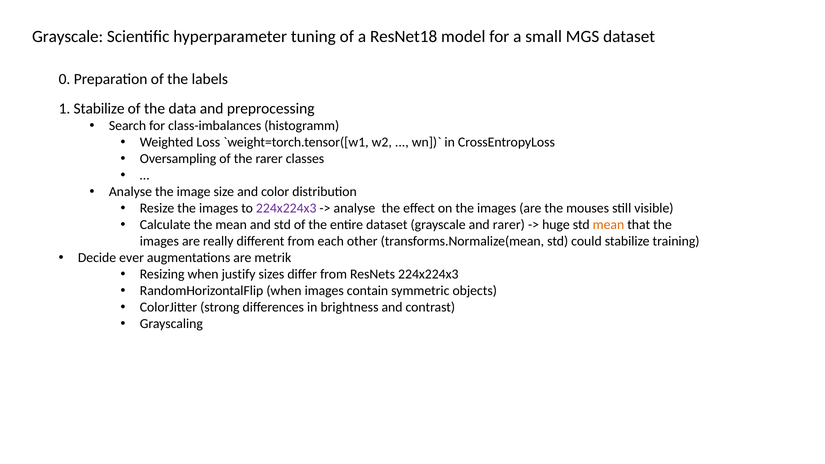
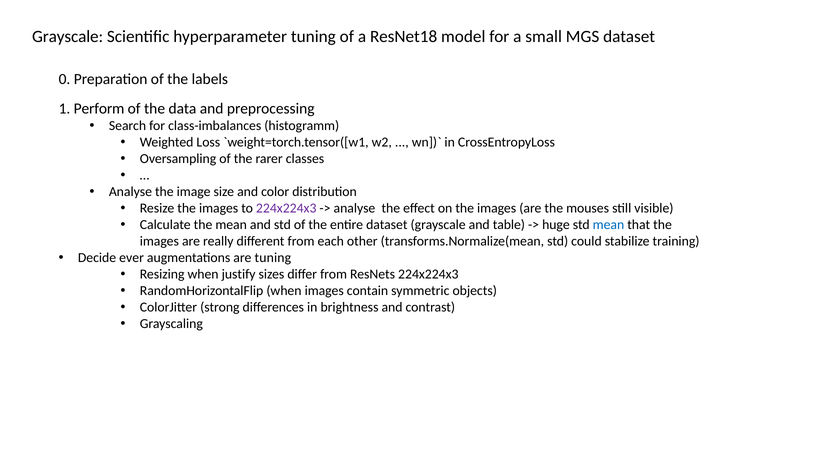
1 Stabilize: Stabilize -> Perform
and rarer: rarer -> table
mean at (608, 225) colour: orange -> blue
are metrik: metrik -> tuning
